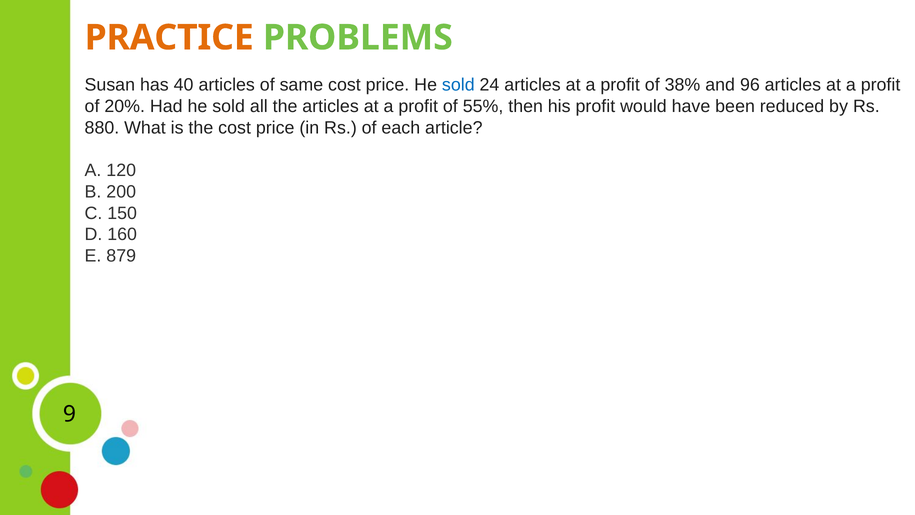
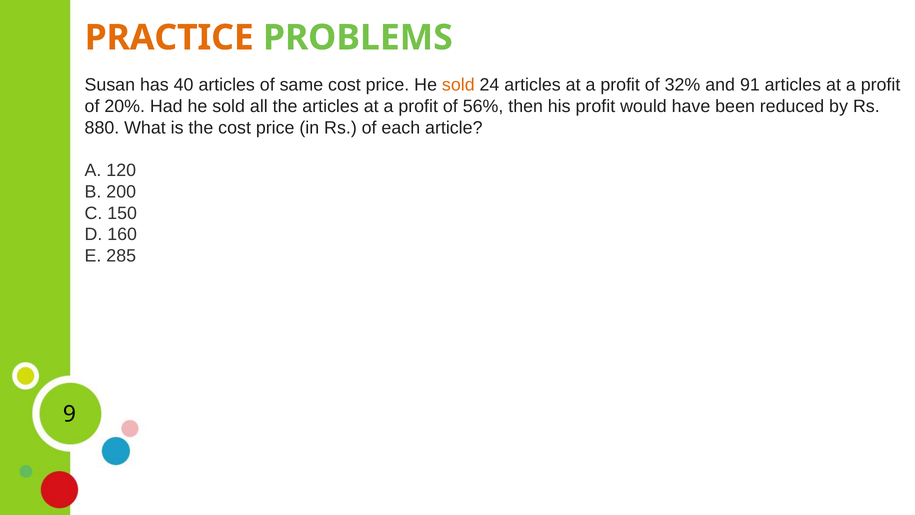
sold at (458, 85) colour: blue -> orange
38%: 38% -> 32%
96: 96 -> 91
55%: 55% -> 56%
879: 879 -> 285
